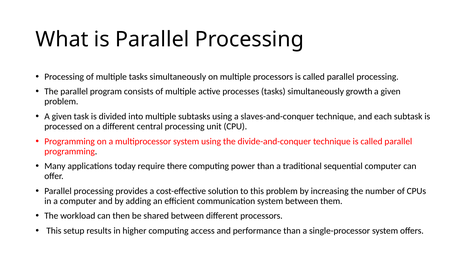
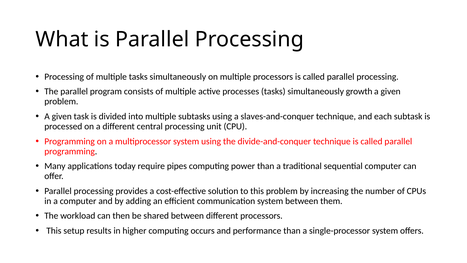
there: there -> pipes
access: access -> occurs
